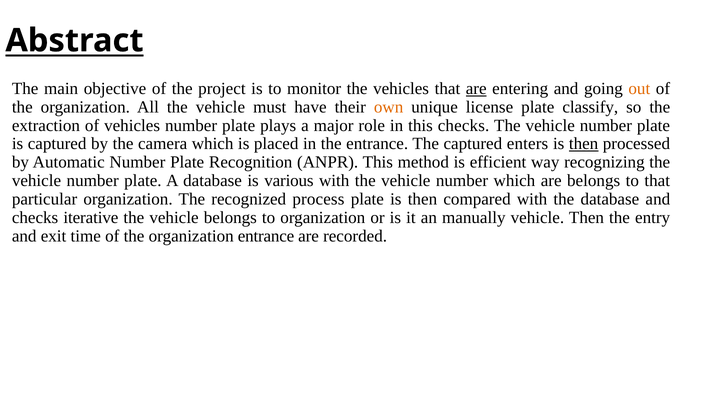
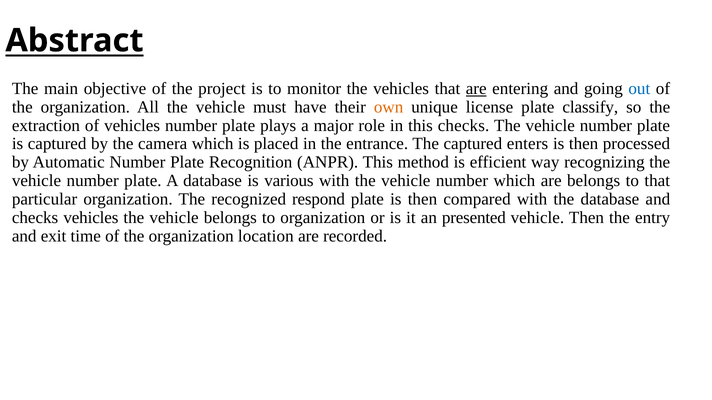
out colour: orange -> blue
then at (584, 144) underline: present -> none
process: process -> respond
checks iterative: iterative -> vehicles
manually: manually -> presented
organization entrance: entrance -> location
